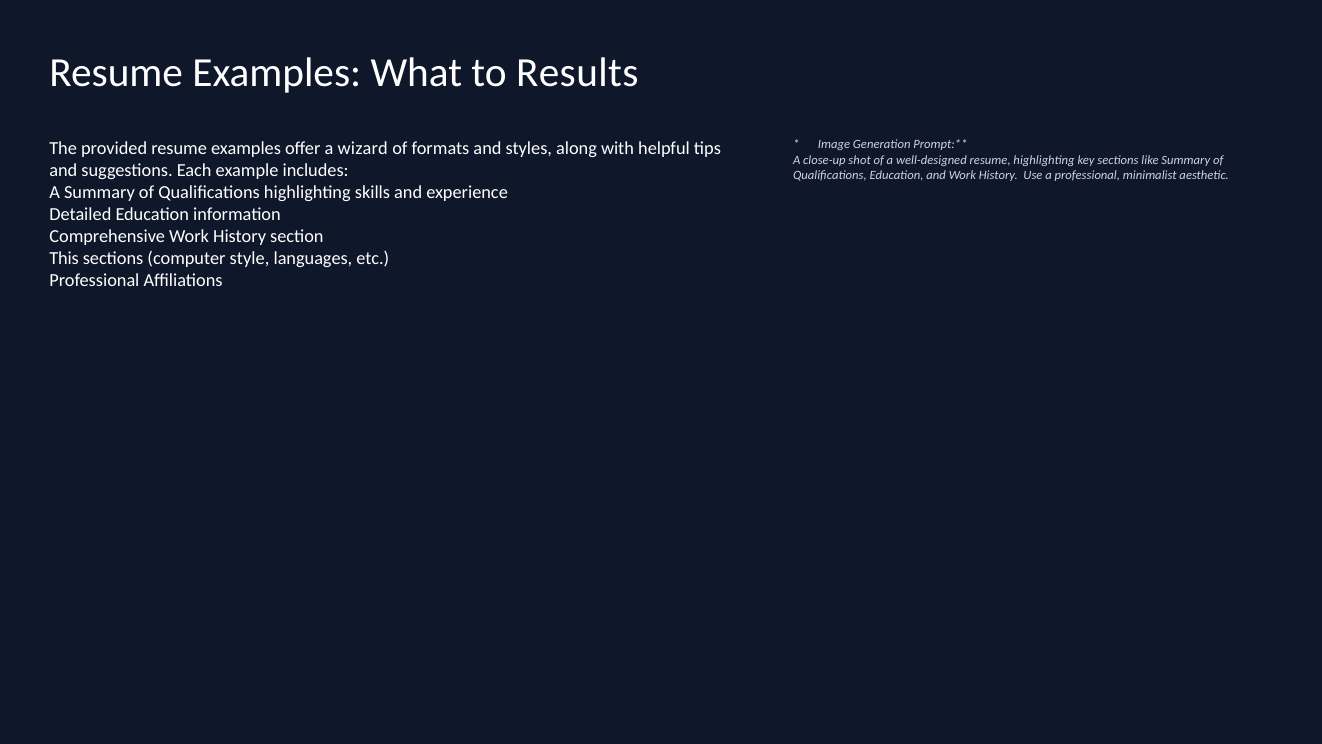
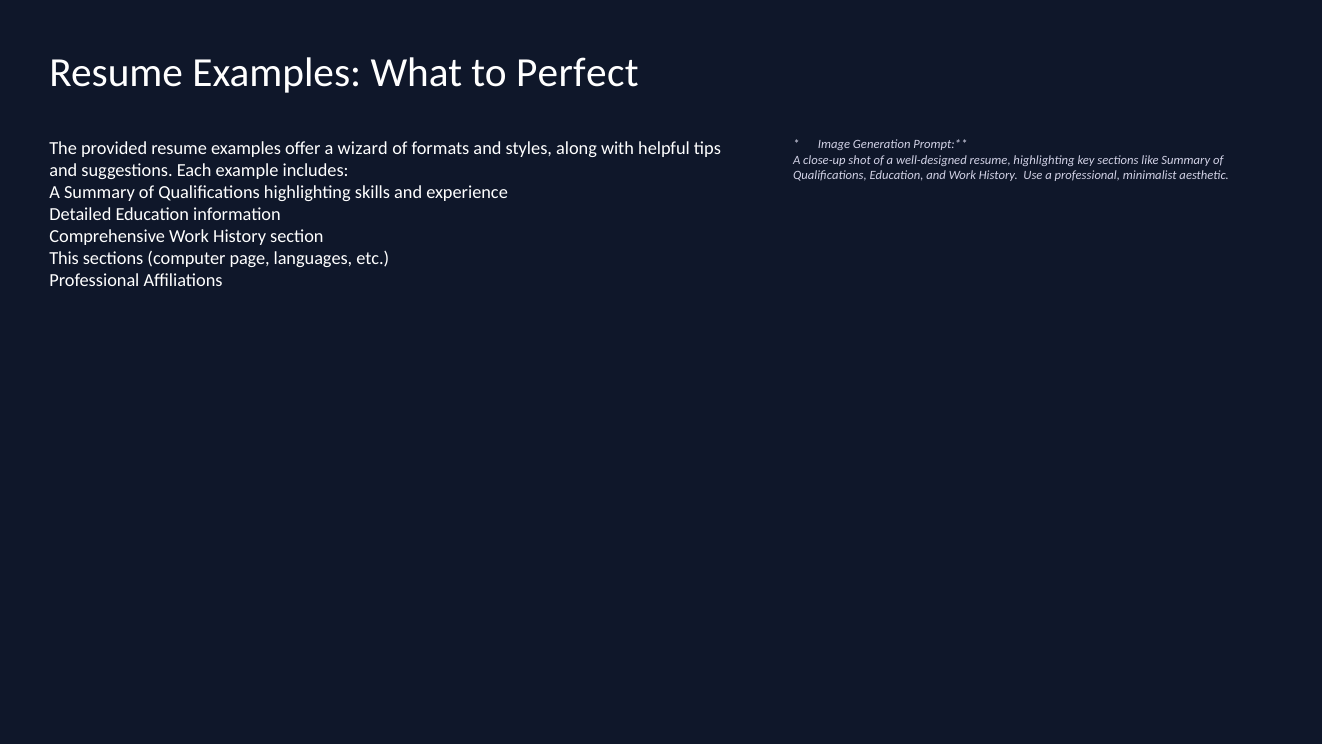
Results: Results -> Perfect
style: style -> page
